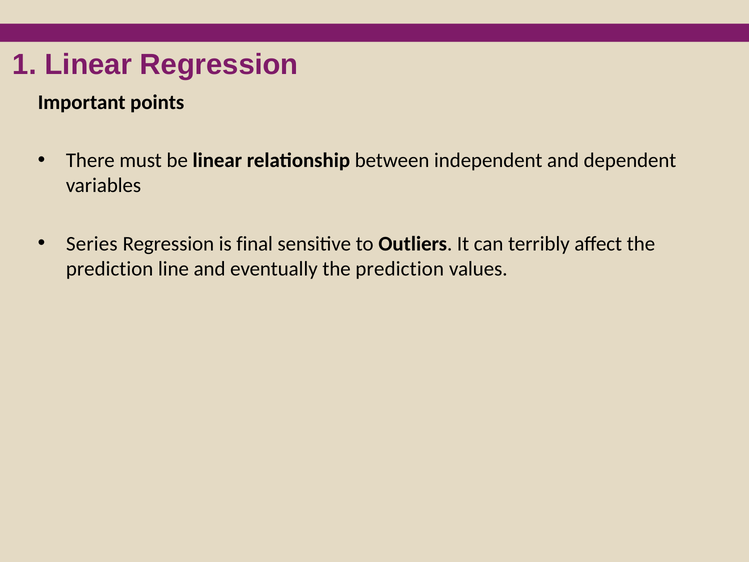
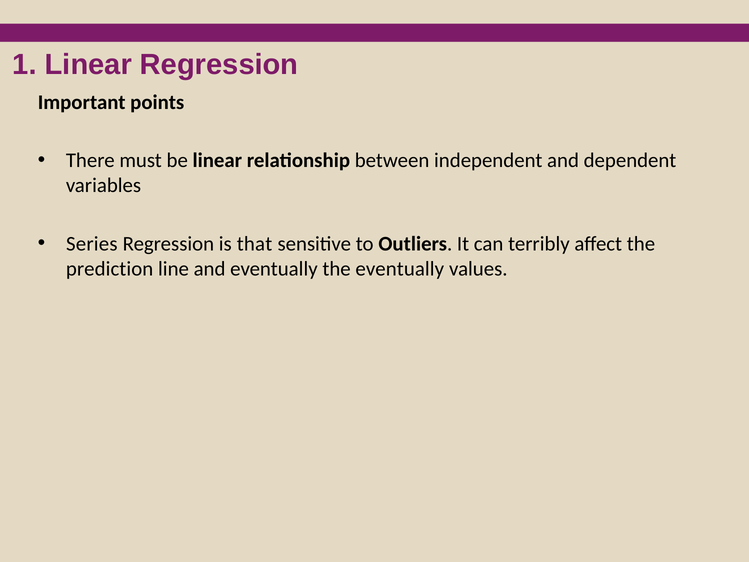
final: final -> that
eventually the prediction: prediction -> eventually
